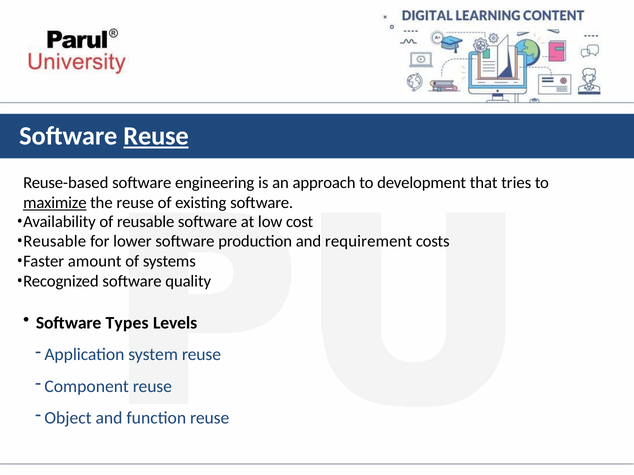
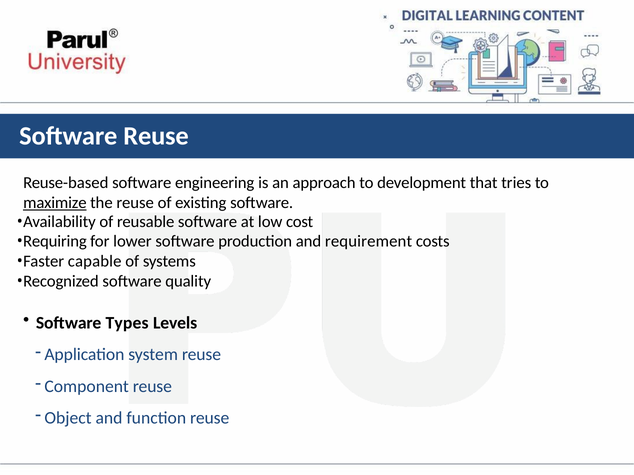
Reuse at (156, 136) underline: present -> none
Reusable at (55, 242): Reusable -> Requiring
amount: amount -> capable
